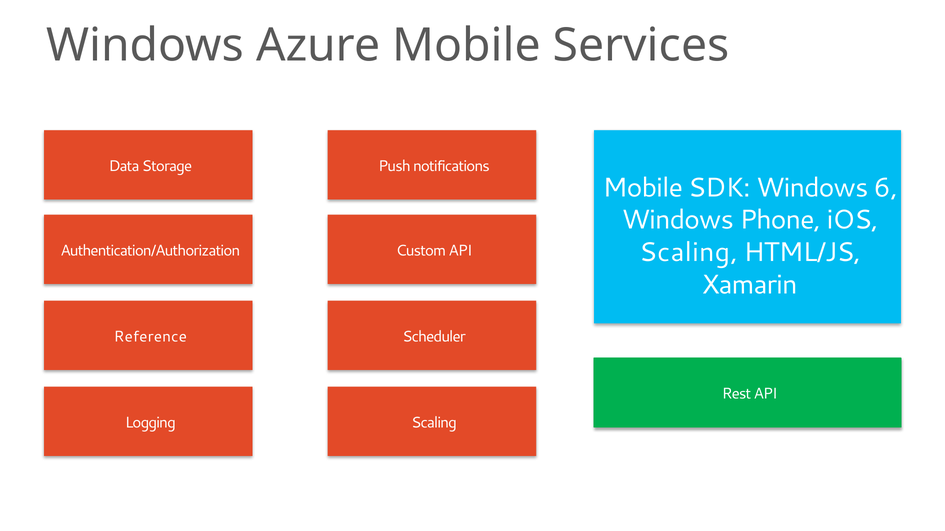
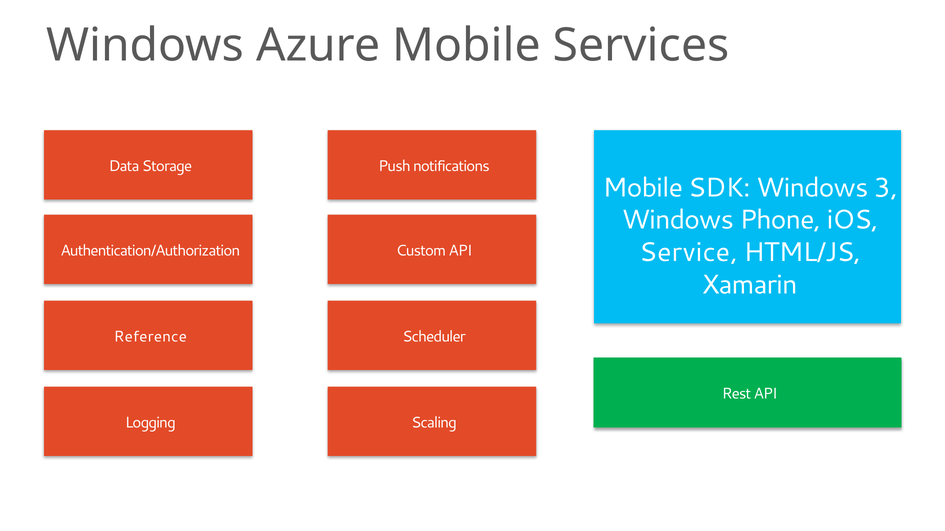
6: 6 -> 3
Scaling at (689, 253): Scaling -> Service
